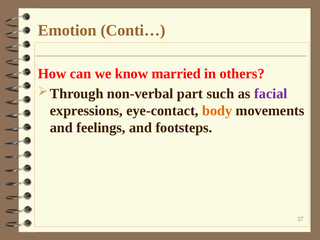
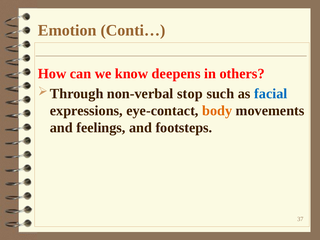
married: married -> deepens
part: part -> stop
facial colour: purple -> blue
